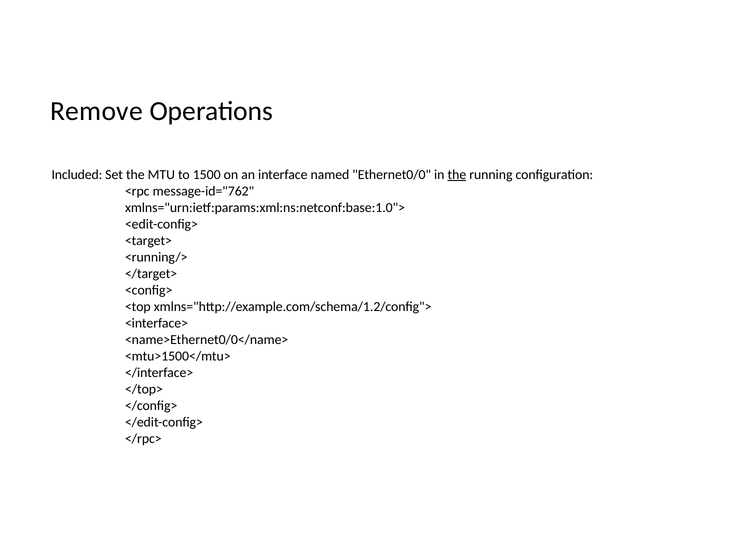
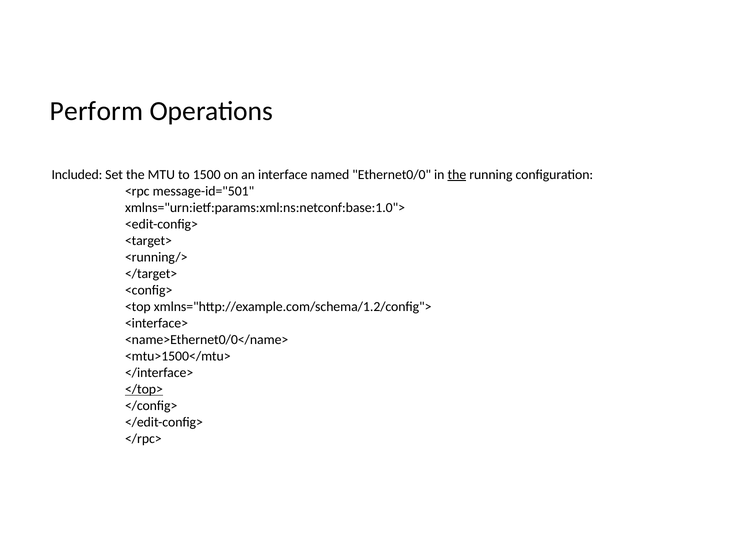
Remove: Remove -> Perform
message-id="762: message-id="762 -> message-id="501
</top> underline: none -> present
